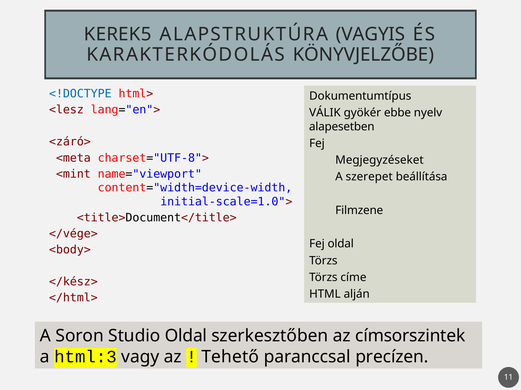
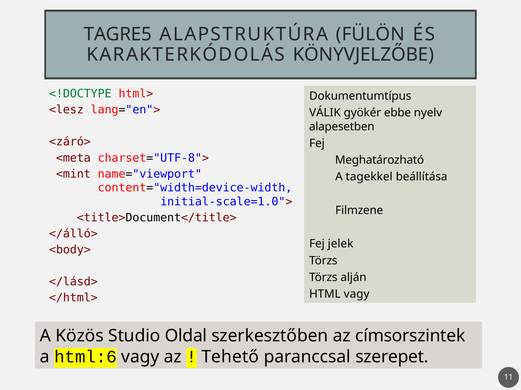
KEREK5: KEREK5 -> TAGRE5
VAGYIS: VAGYIS -> FÜLÖN
<!DOCTYPE colour: blue -> green
Megjegyzéseket: Megjegyzéseket -> Meghatározható
szerepet: szerepet -> tagekkel
</vége>: </vége> -> </álló>
Fej oldal: oldal -> jelek
címe: címe -> alján
</kész>: </kész> -> </lásd>
HTML alján: alján -> vagy
Soron: Soron -> Közös
html:3: html:3 -> html:6
precízen: precízen -> szerepet
